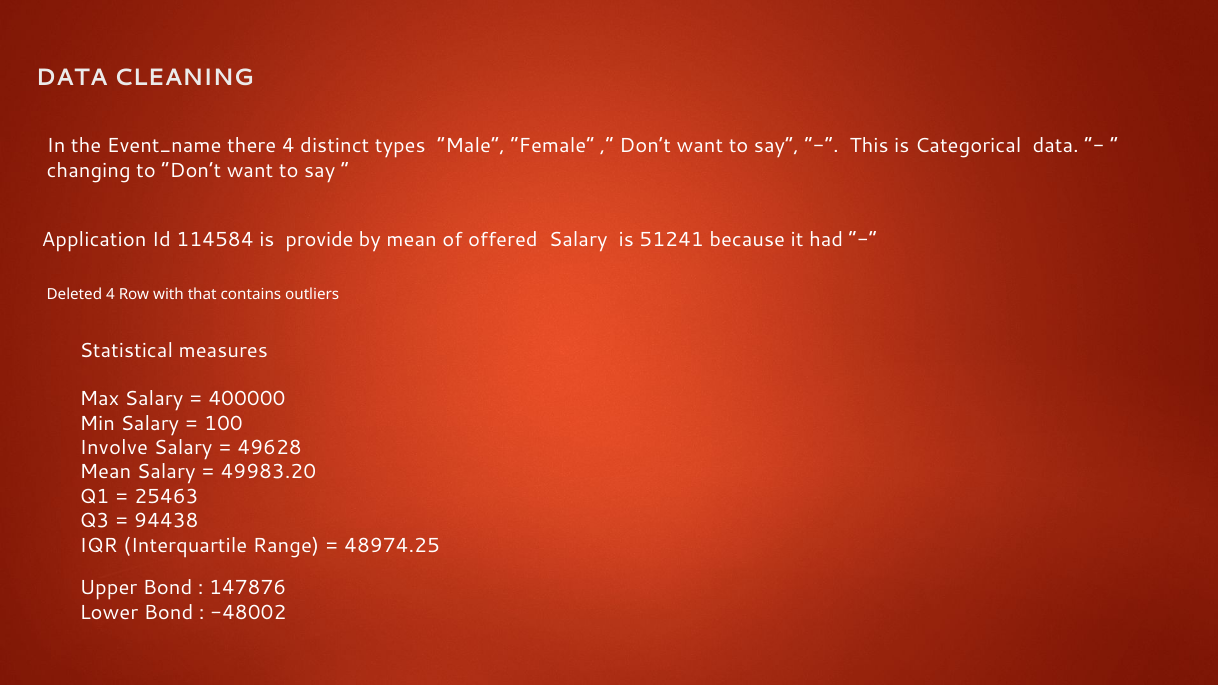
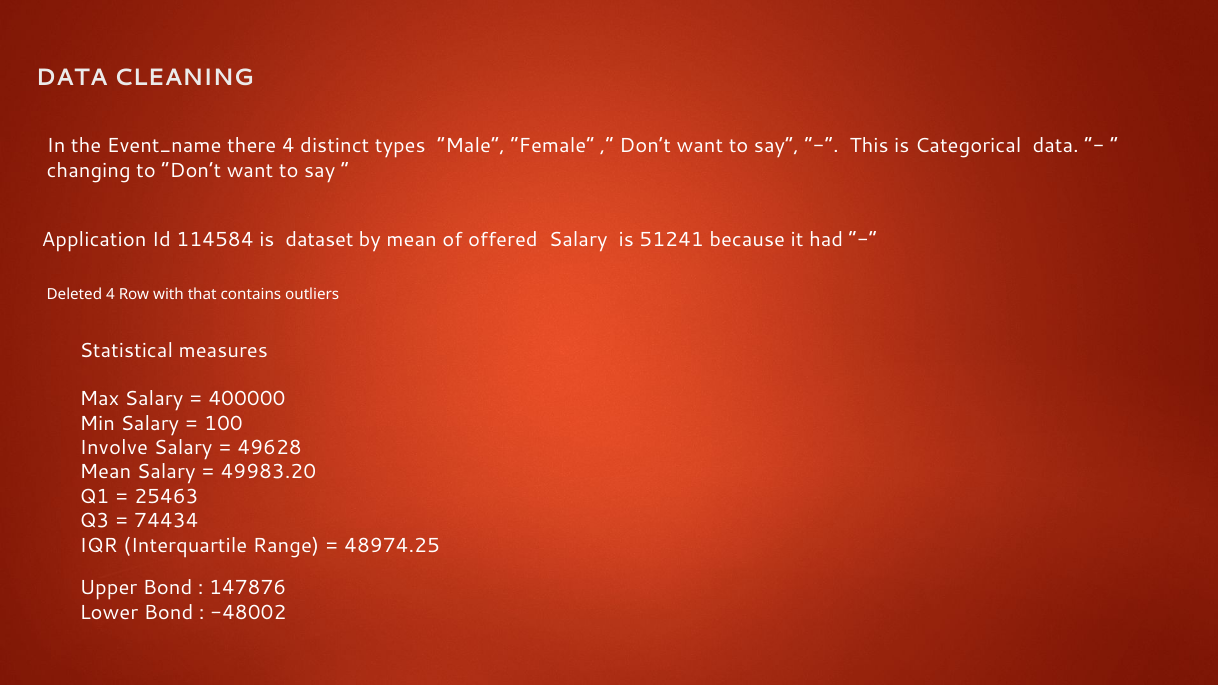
provide: provide -> dataset
94438: 94438 -> 74434
